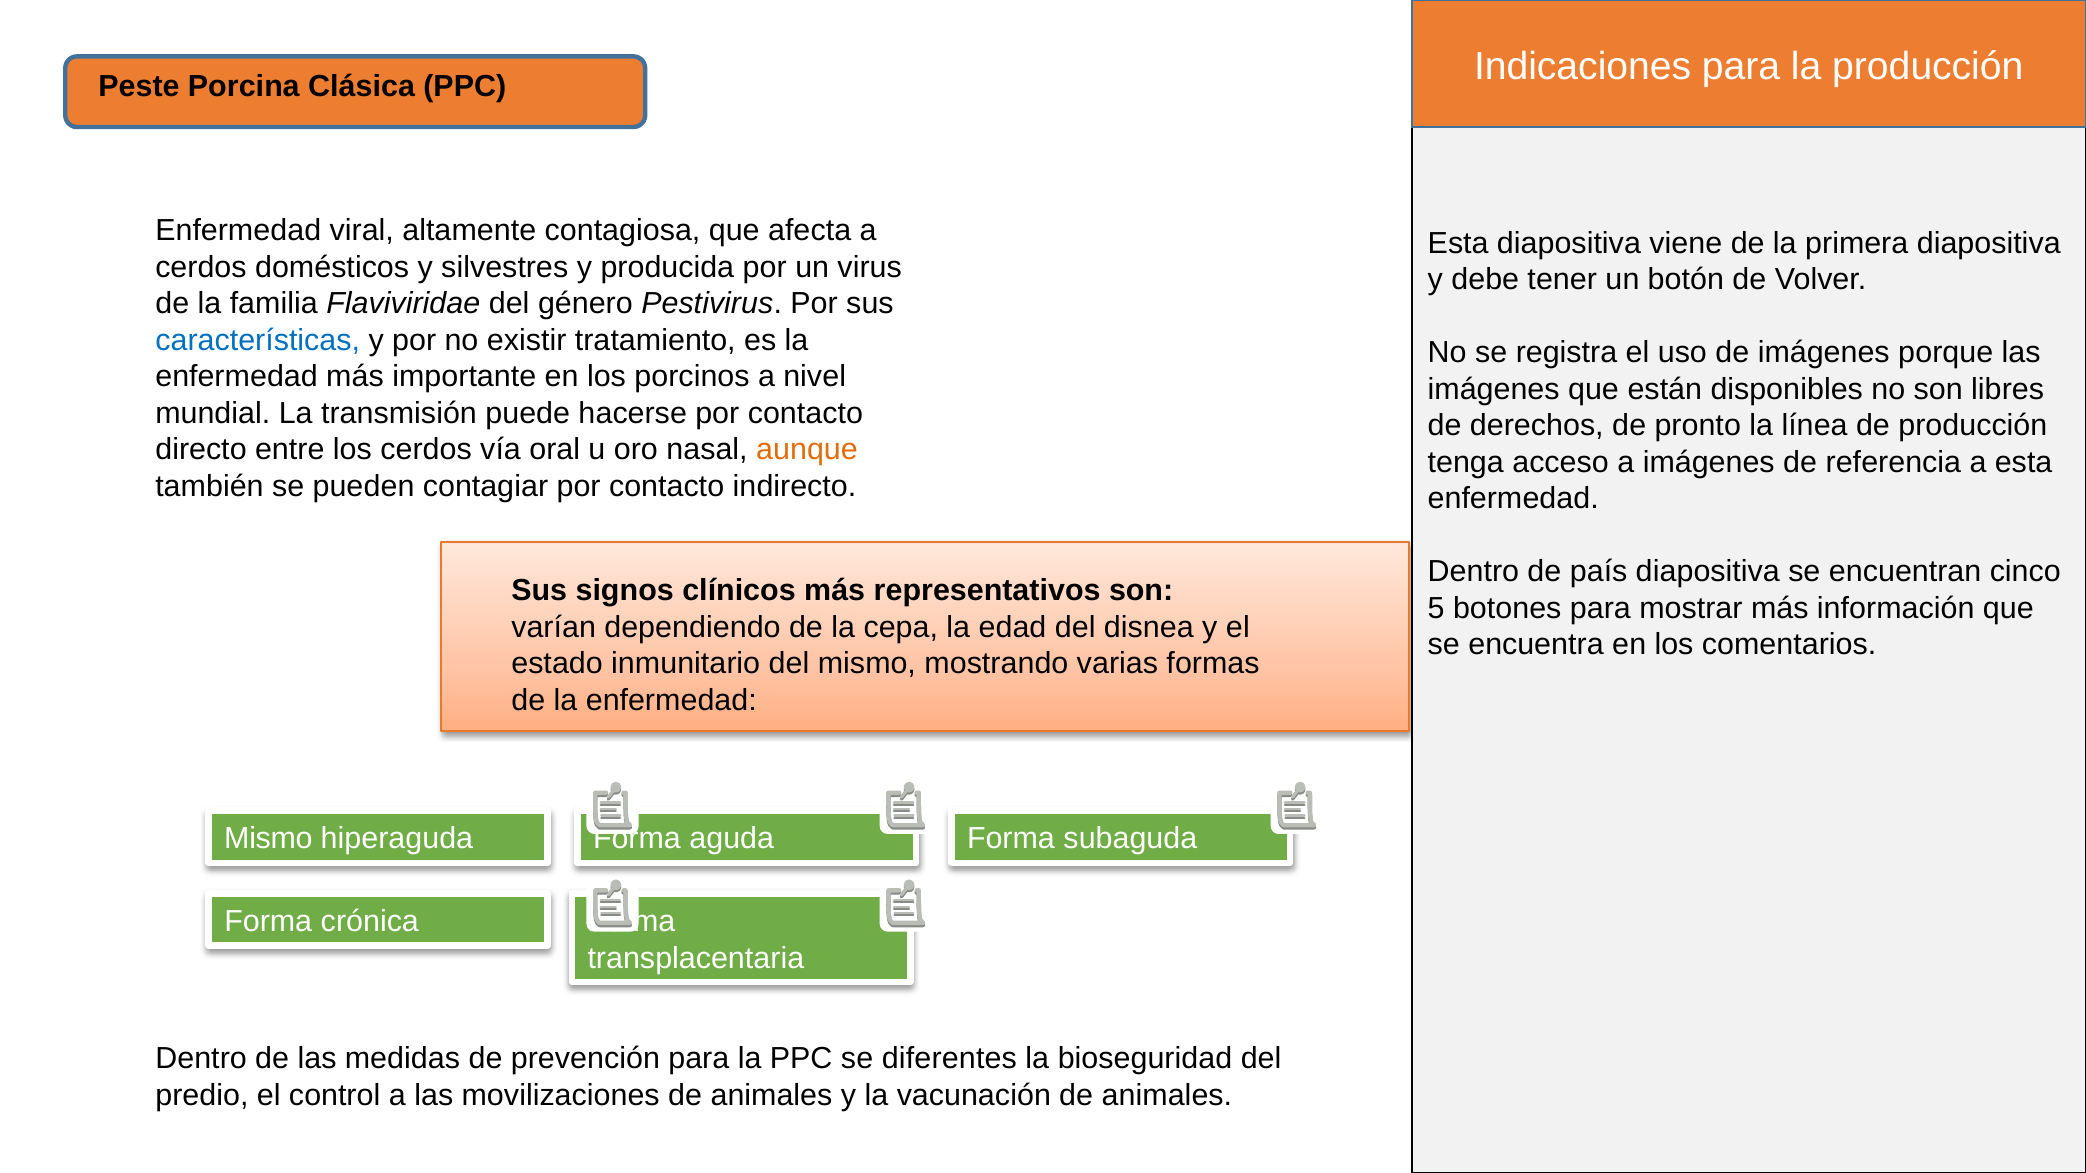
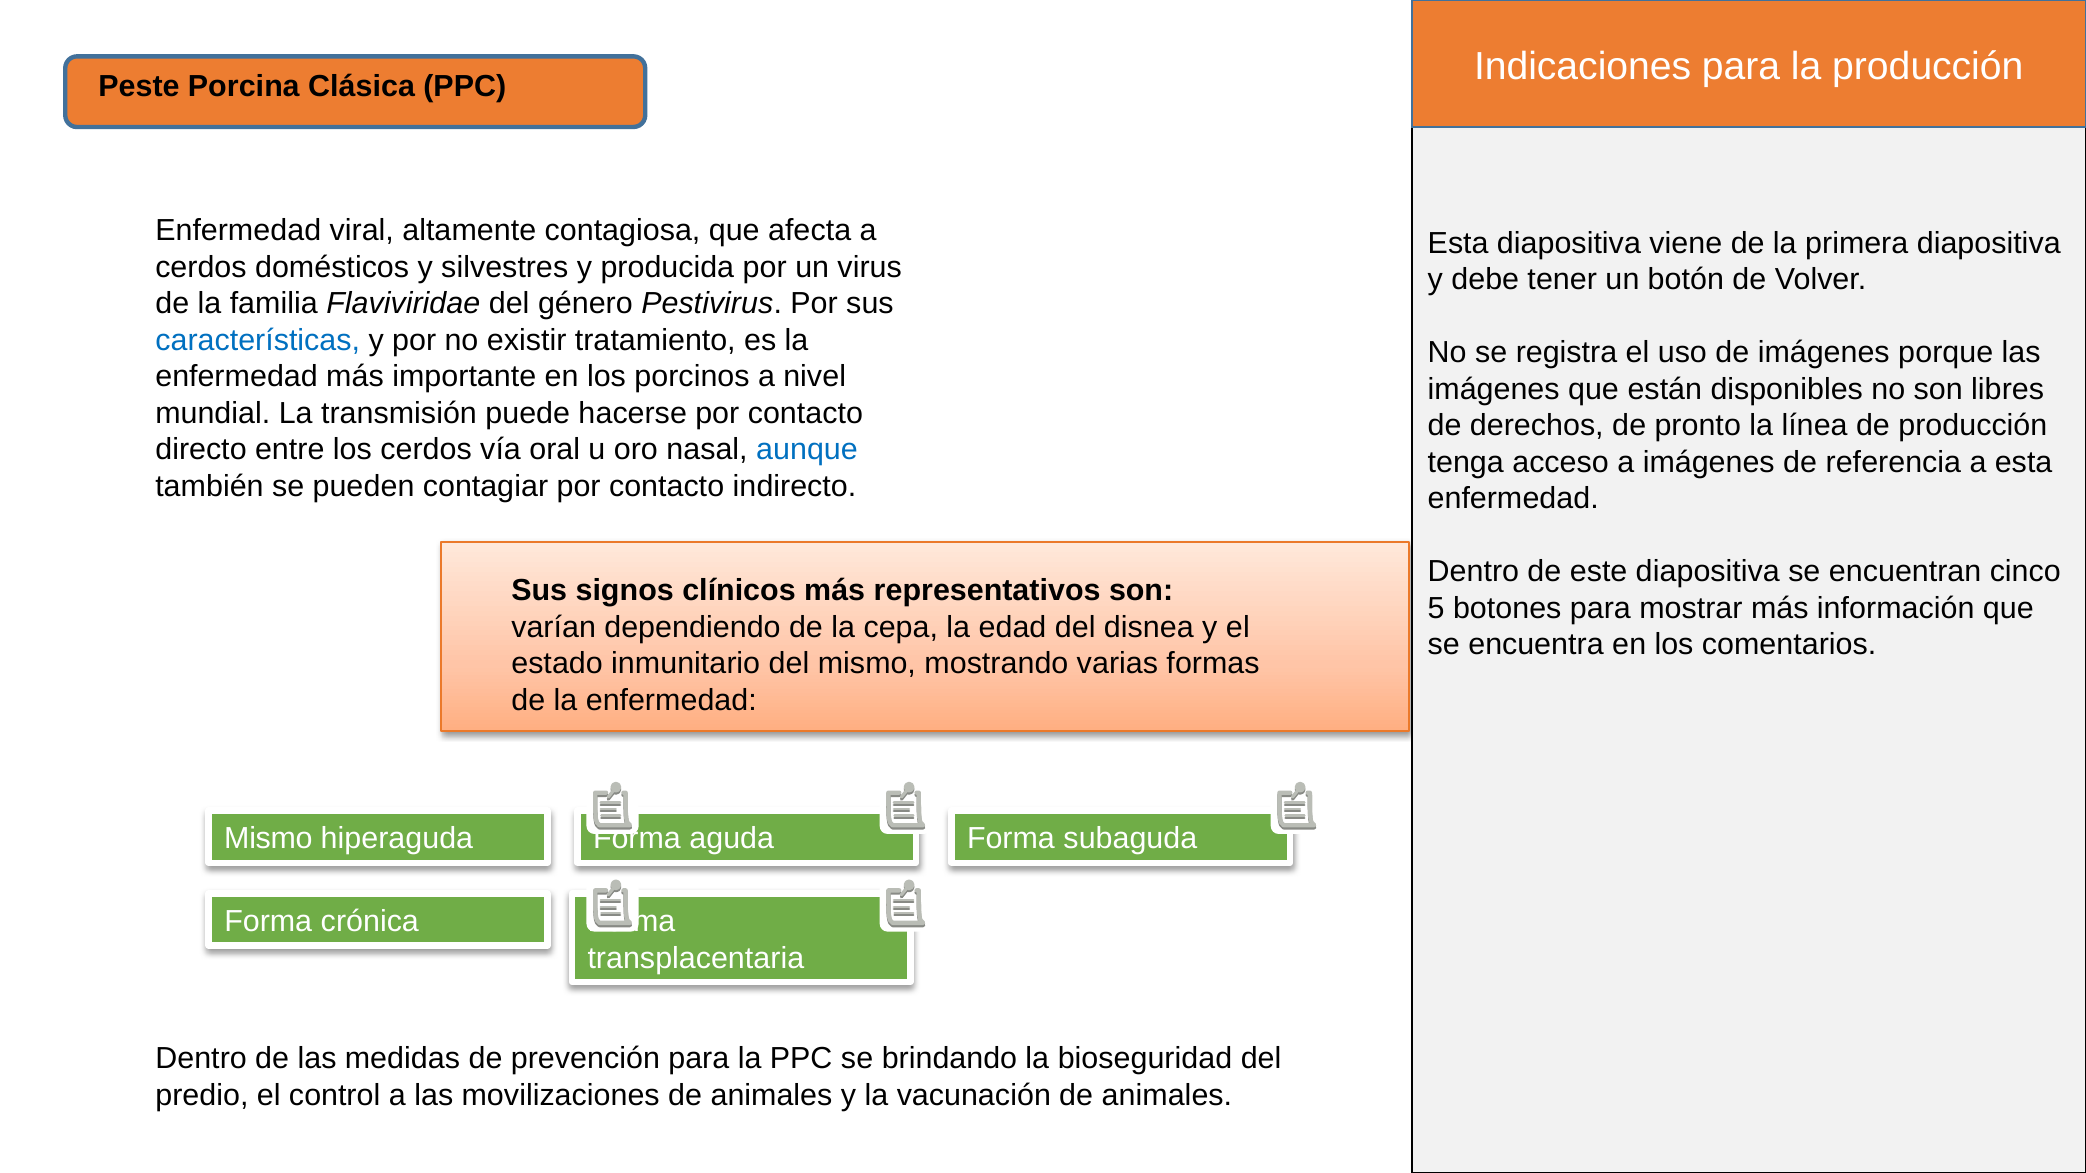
aunque colour: orange -> blue
país: país -> este
diferentes: diferentes -> brindando
